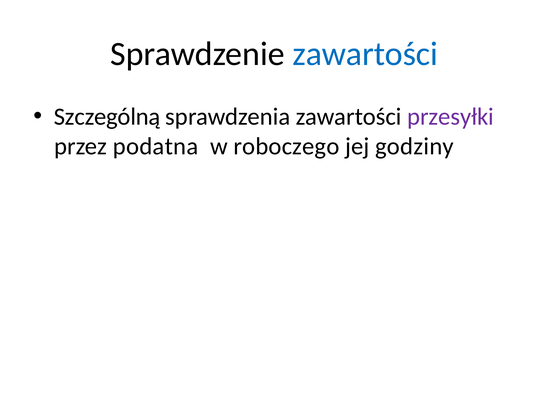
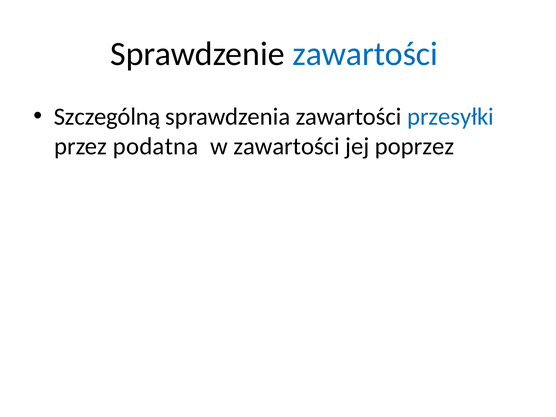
przesyłki colour: purple -> blue
w roboczego: roboczego -> zawartości
godziny: godziny -> poprzez
